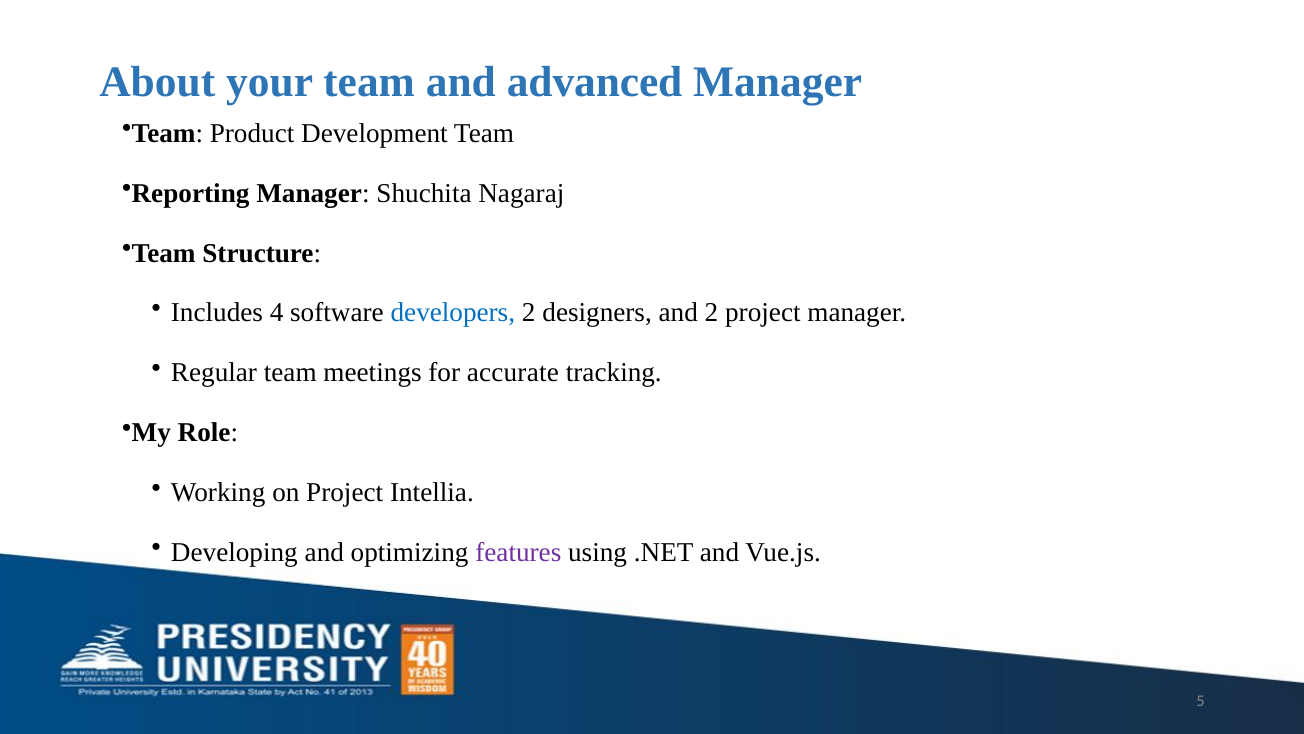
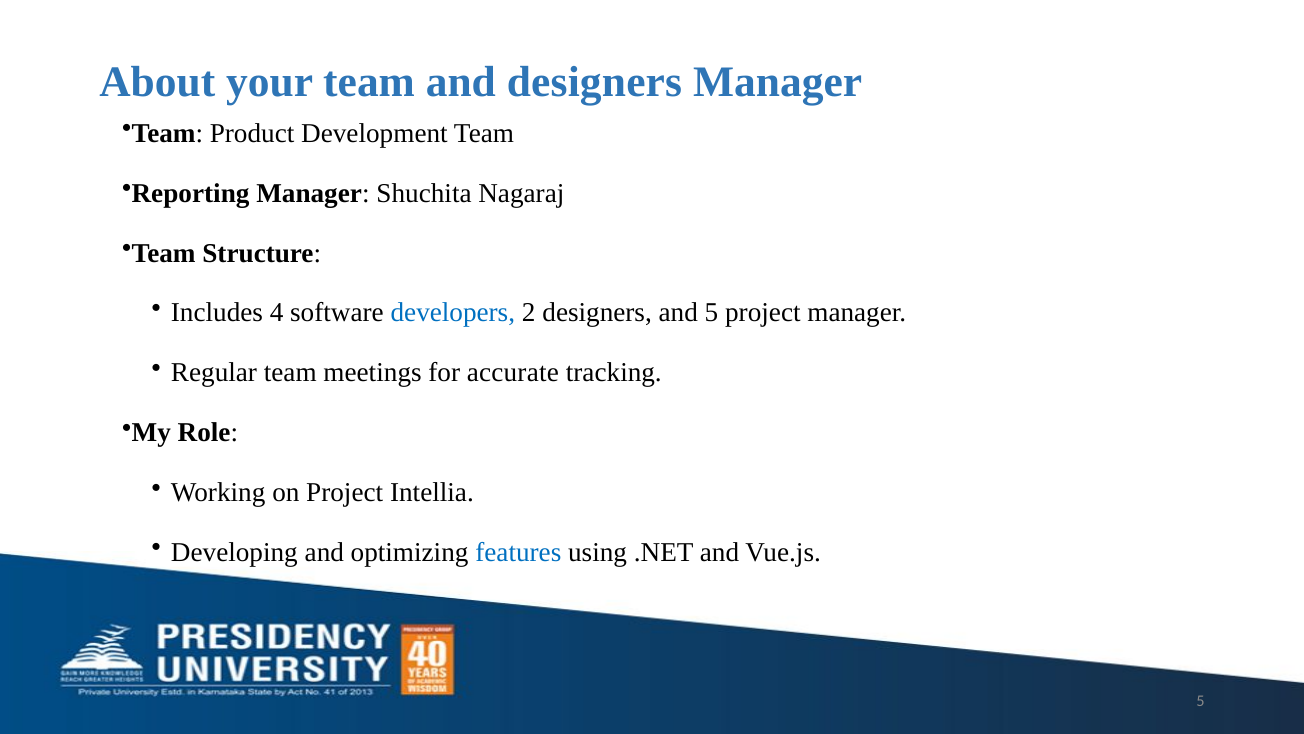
and advanced: advanced -> designers
and 2: 2 -> 5
features colour: purple -> blue
